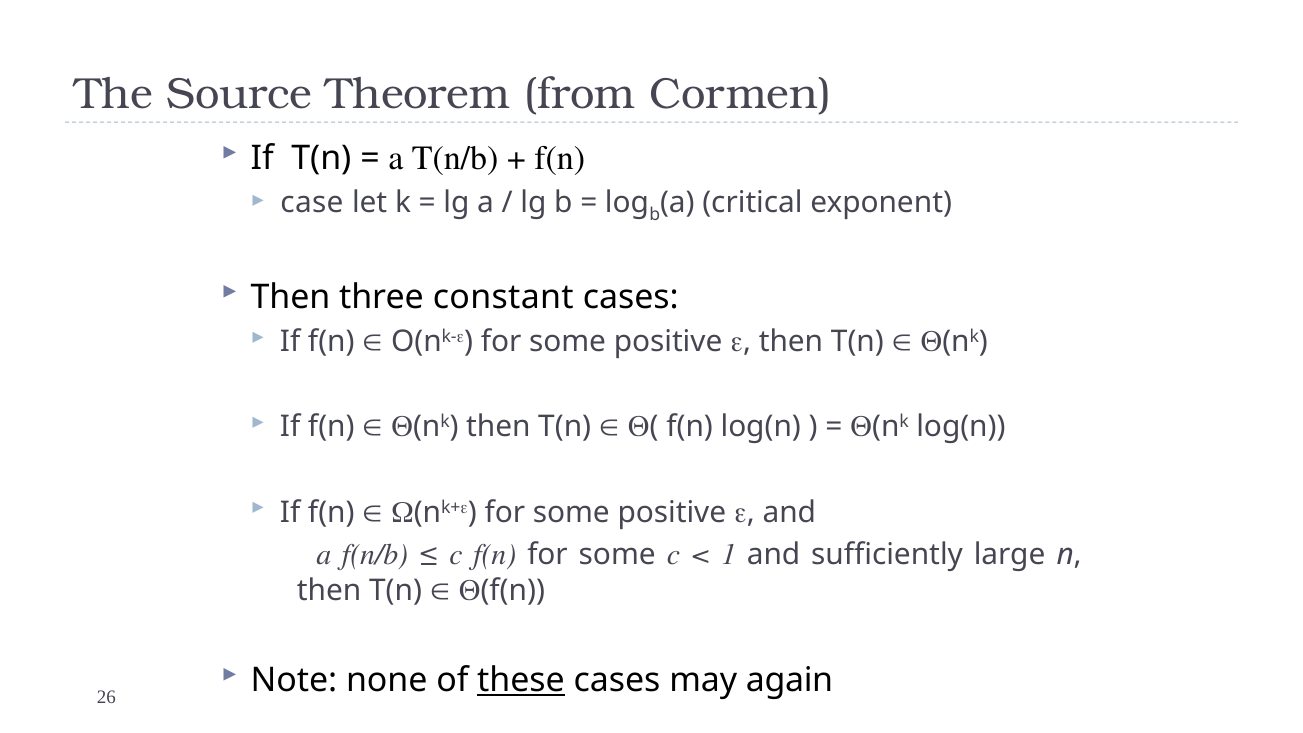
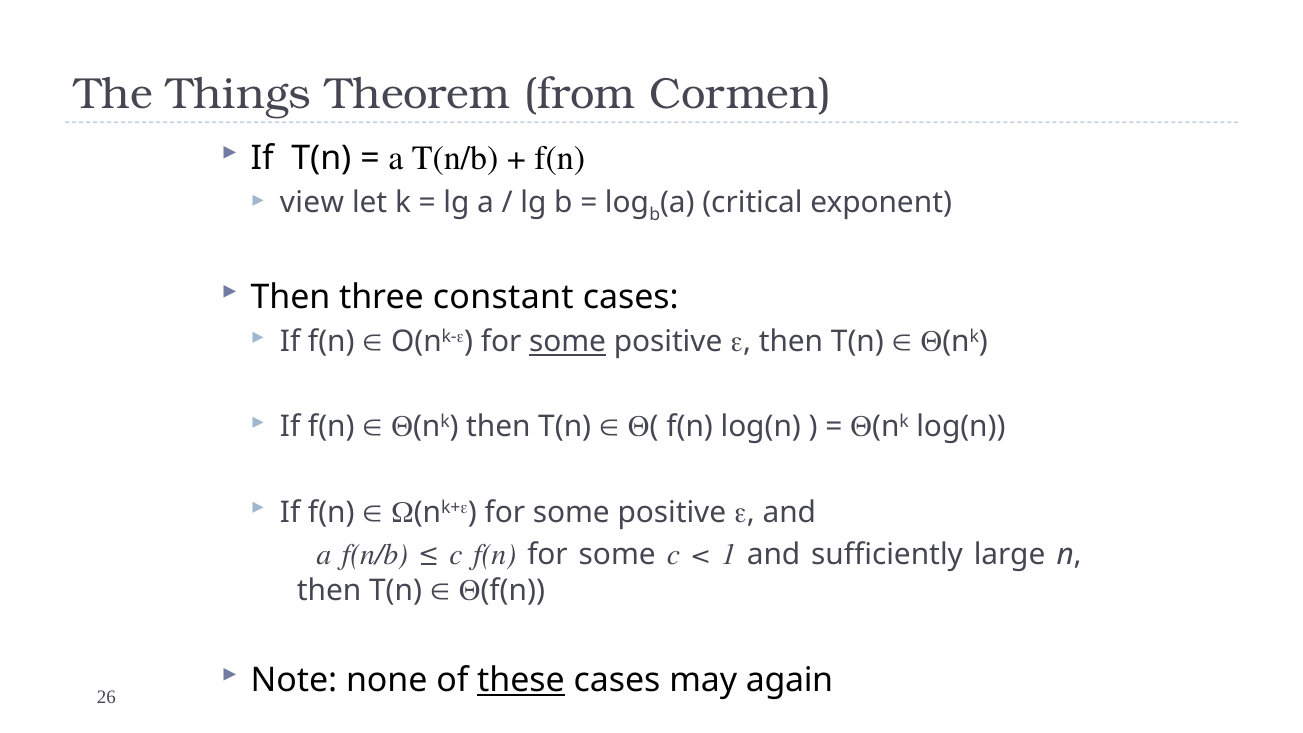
Source: Source -> Things
case: case -> view
some at (568, 342) underline: none -> present
